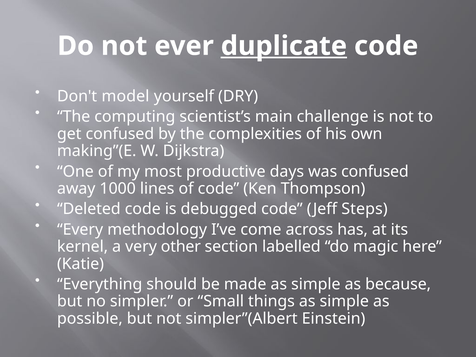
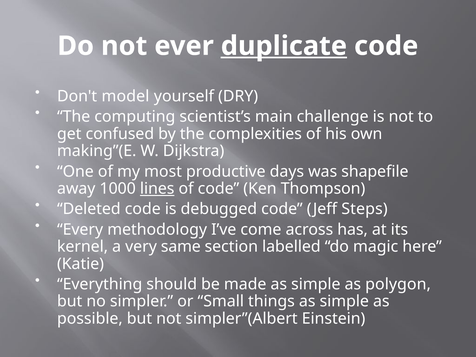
was confused: confused -> shapefile
lines underline: none -> present
other: other -> same
because: because -> polygon
